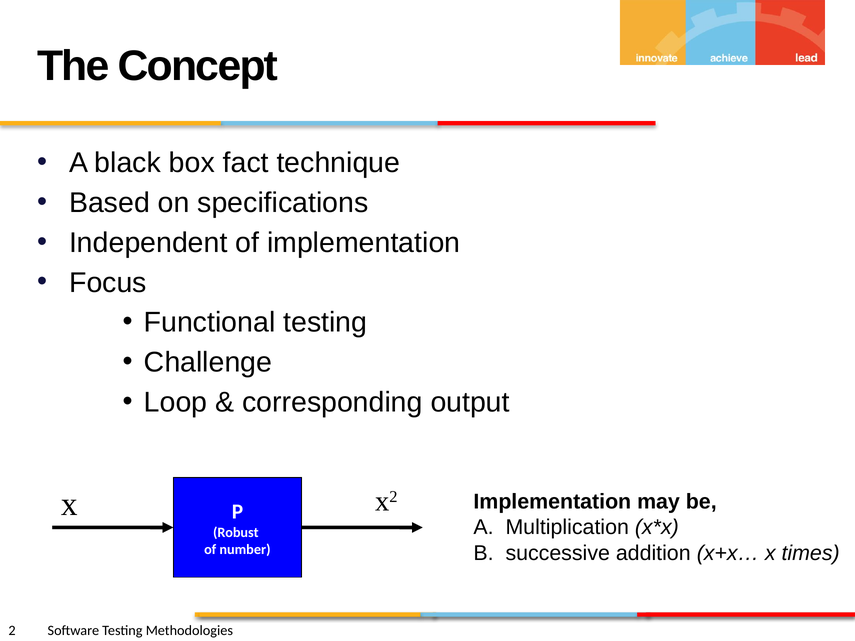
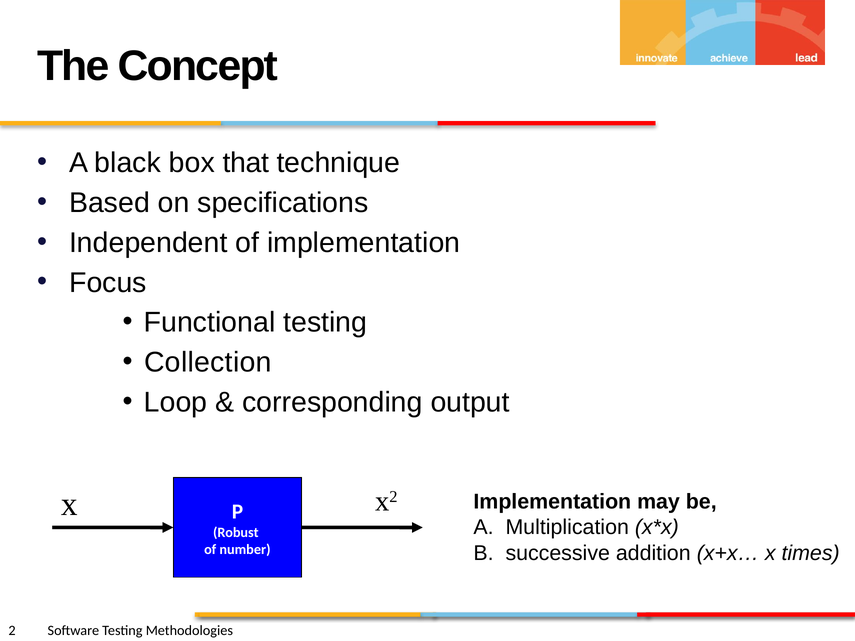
fact: fact -> that
Challenge: Challenge -> Collection
